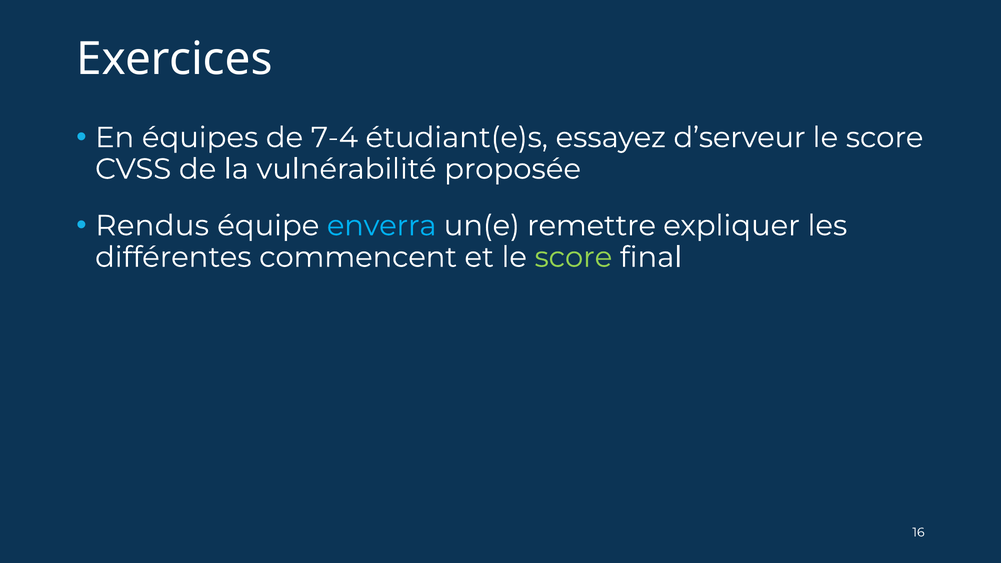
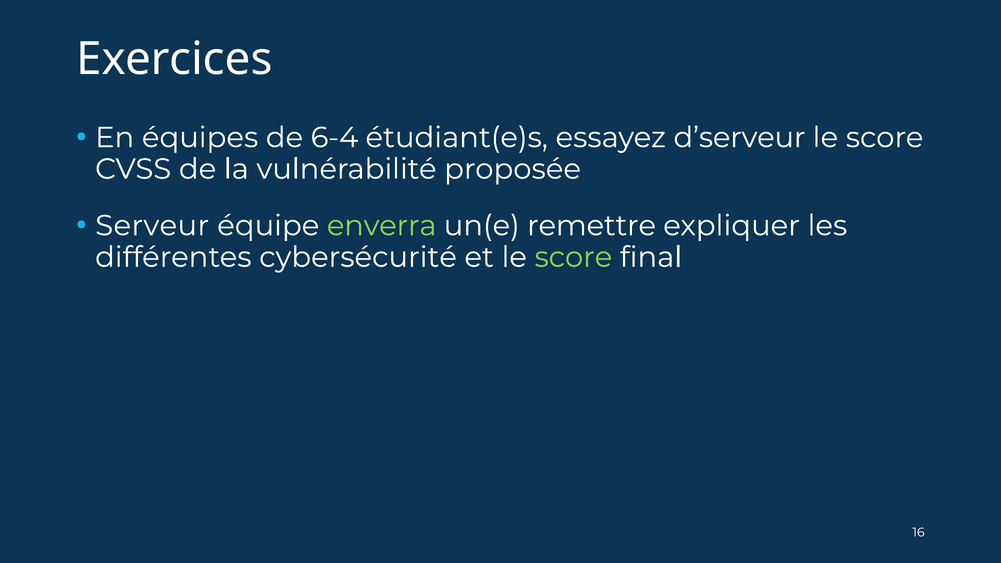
7-4: 7-4 -> 6-4
Rendus: Rendus -> Serveur
enverra colour: light blue -> light green
commencent: commencent -> cybersécurité
